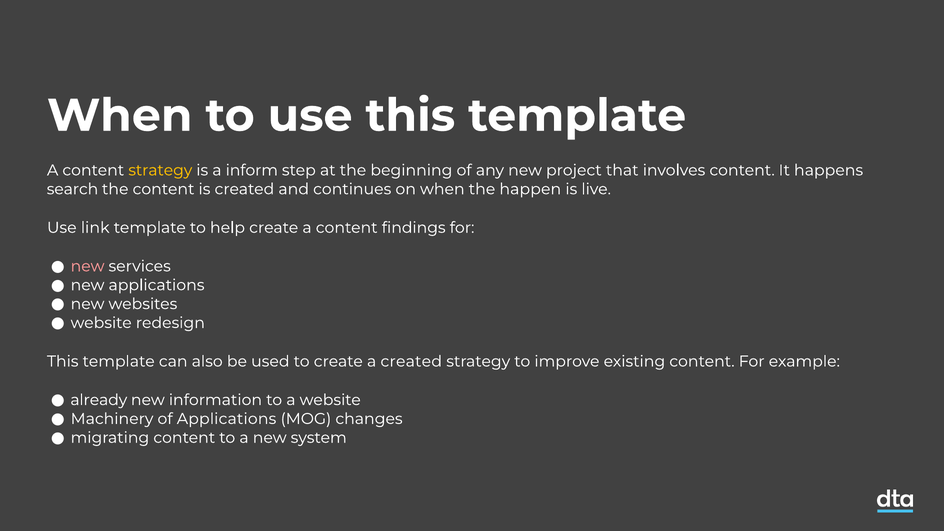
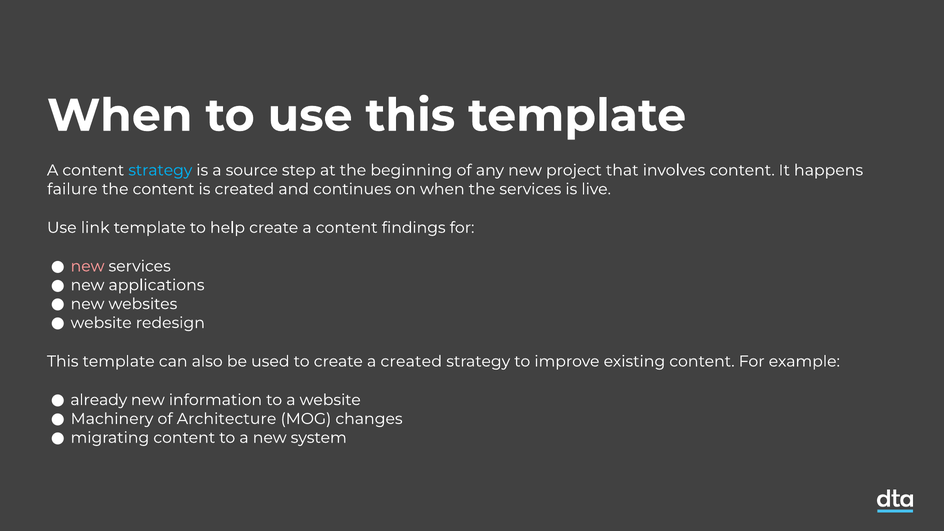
strategy at (160, 170) colour: yellow -> light blue
inform: inform -> source
search: search -> failure
the happen: happen -> services
of Applications: Applications -> Architecture
